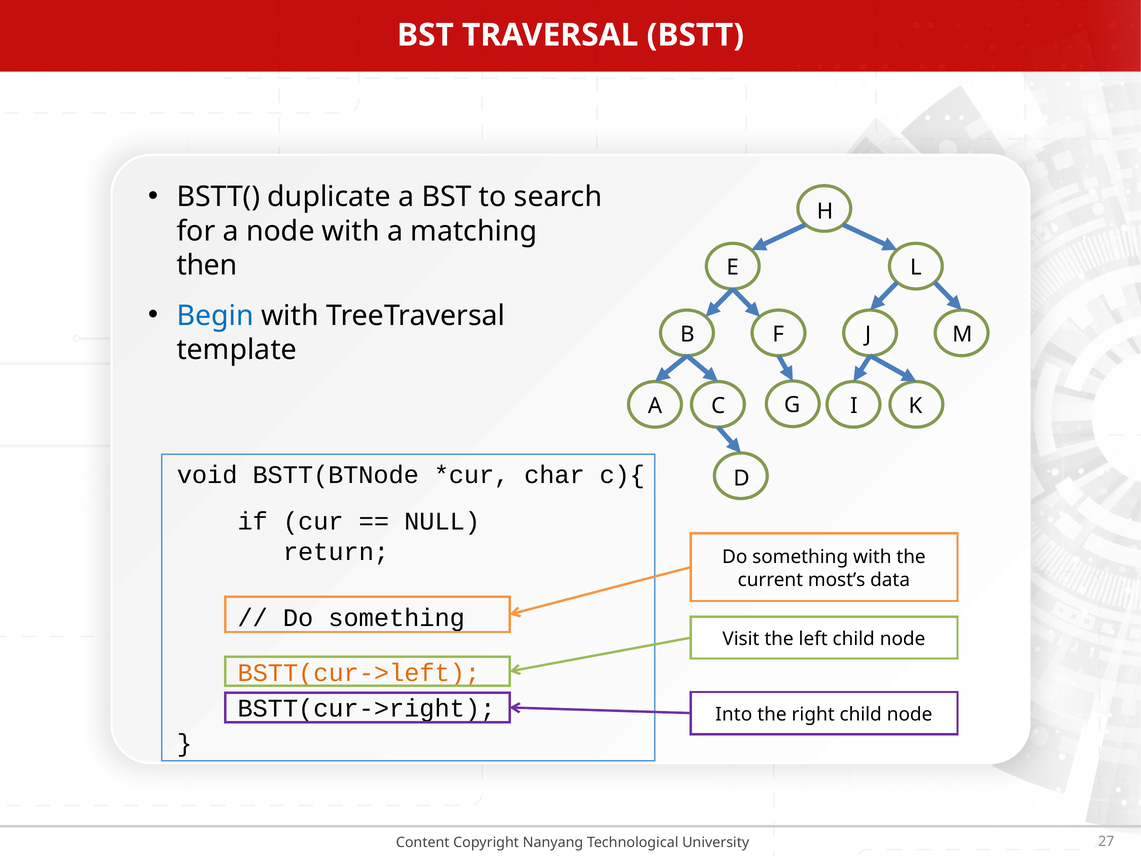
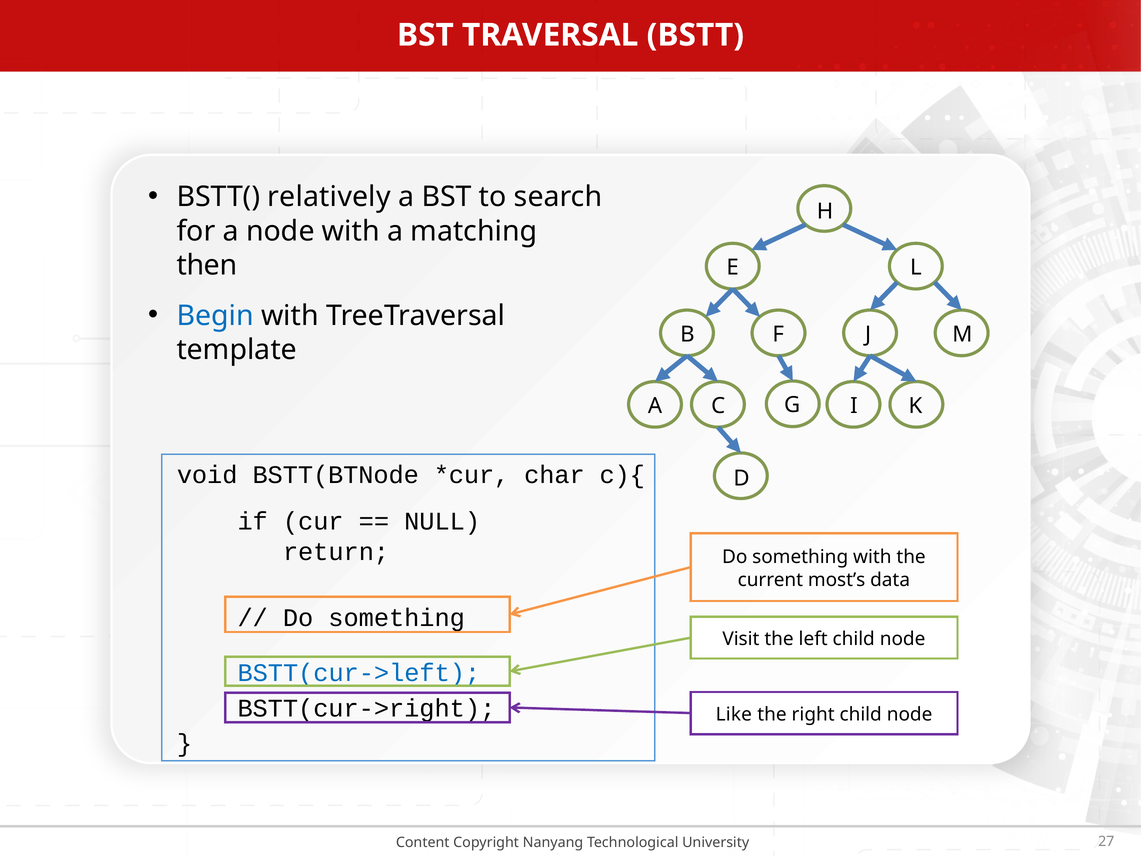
duplicate: duplicate -> relatively
BSTT(cur->left colour: orange -> blue
Into: Into -> Like
